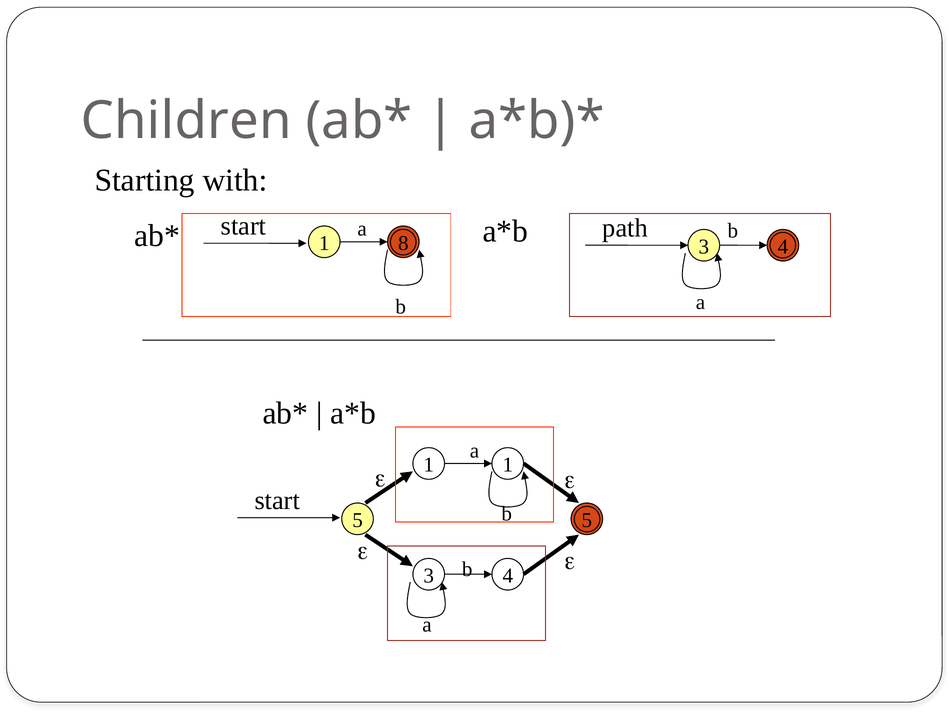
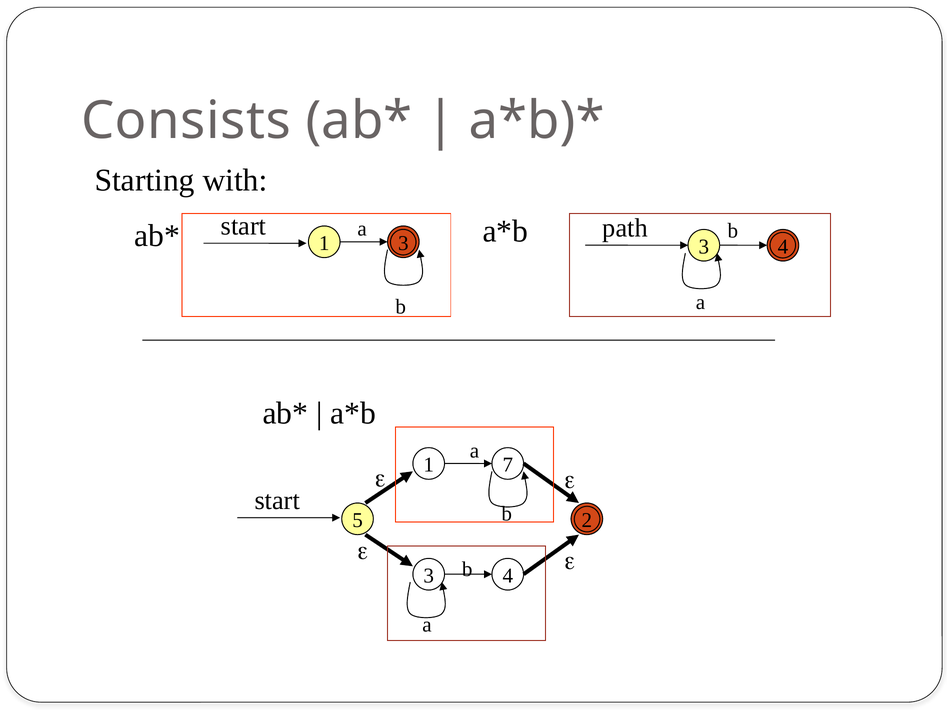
Children: Children -> Consists
1 8: 8 -> 3
1 1: 1 -> 7
5 5: 5 -> 2
